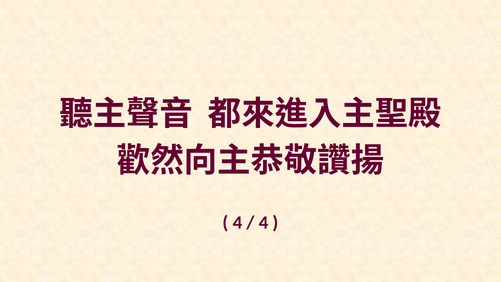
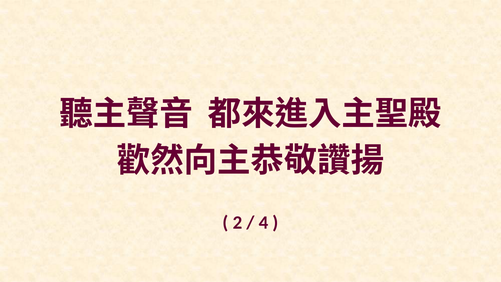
4 at (237, 222): 4 -> 2
